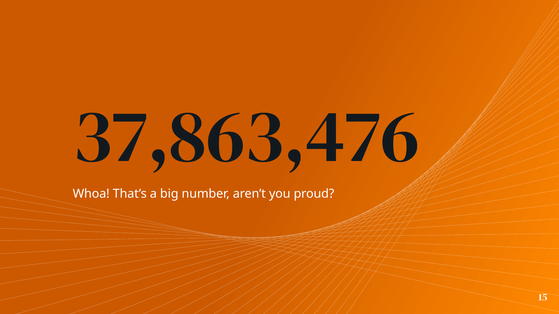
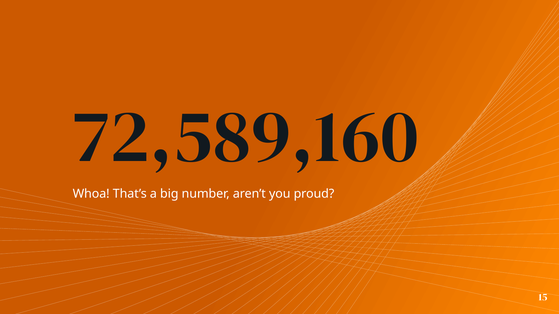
37,863,476: 37,863,476 -> 72,589,160
